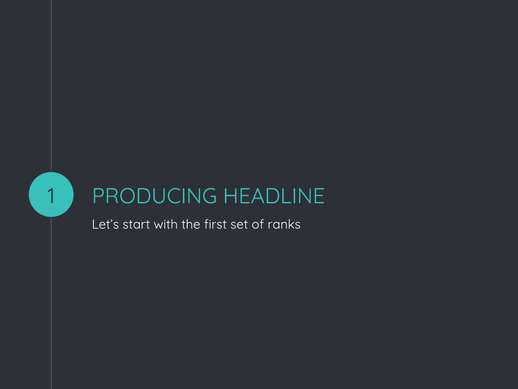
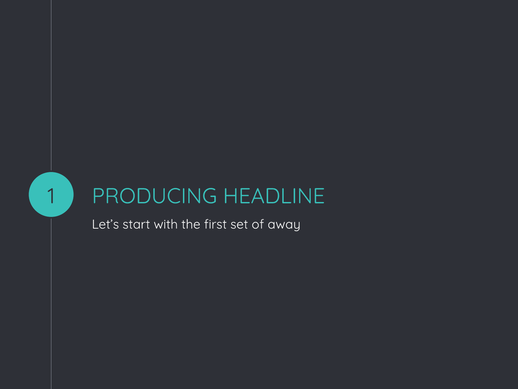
ranks: ranks -> away
